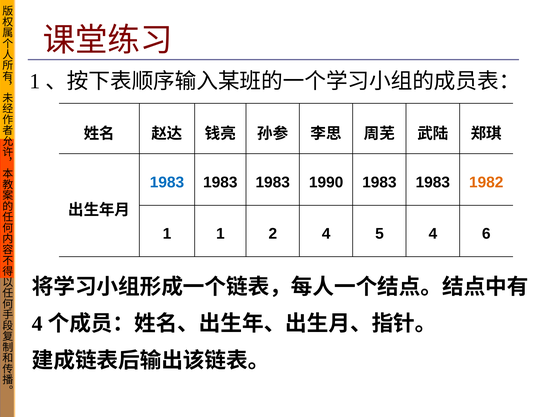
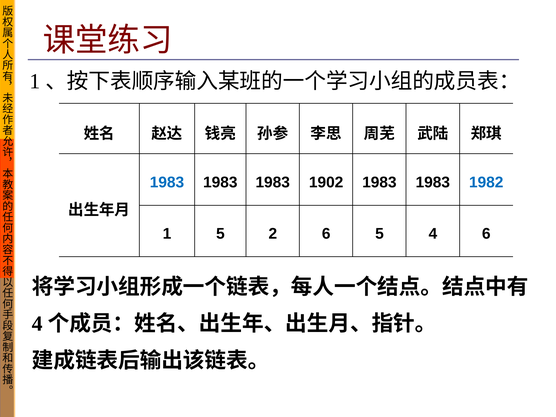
1990: 1990 -> 1902
1982 colour: orange -> blue
1 1: 1 -> 5
2 4: 4 -> 6
